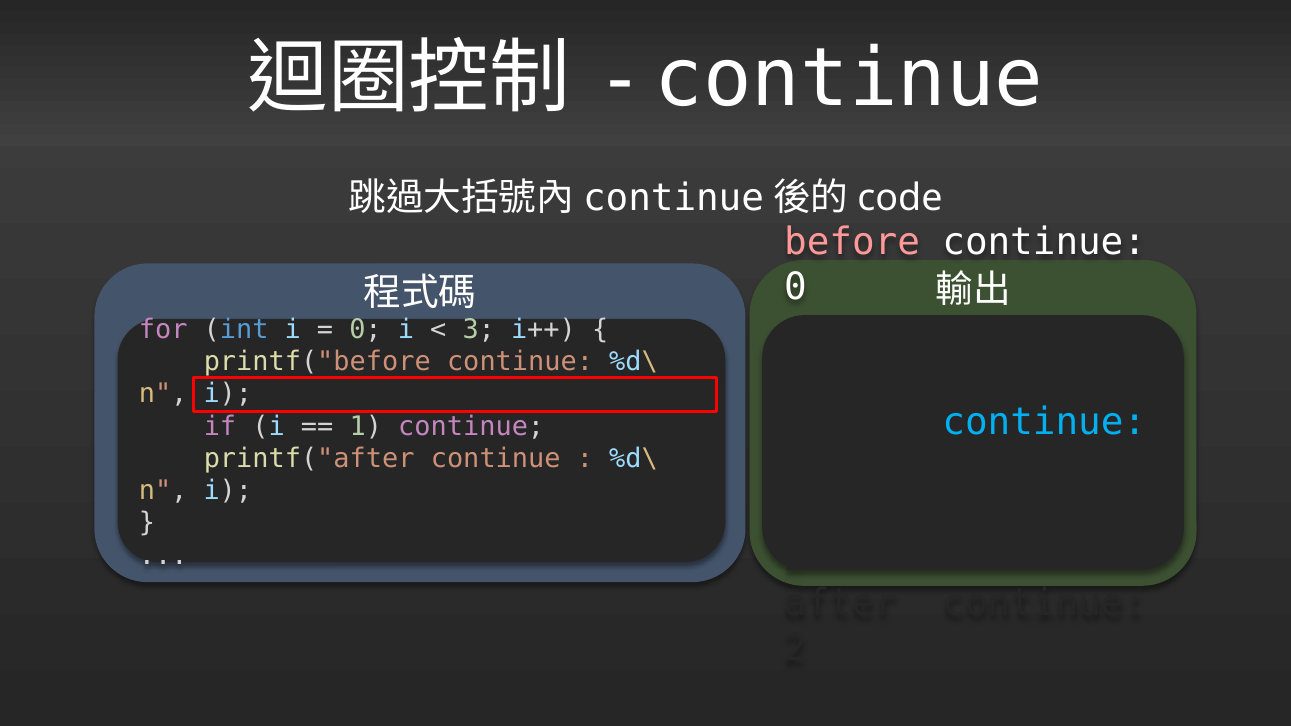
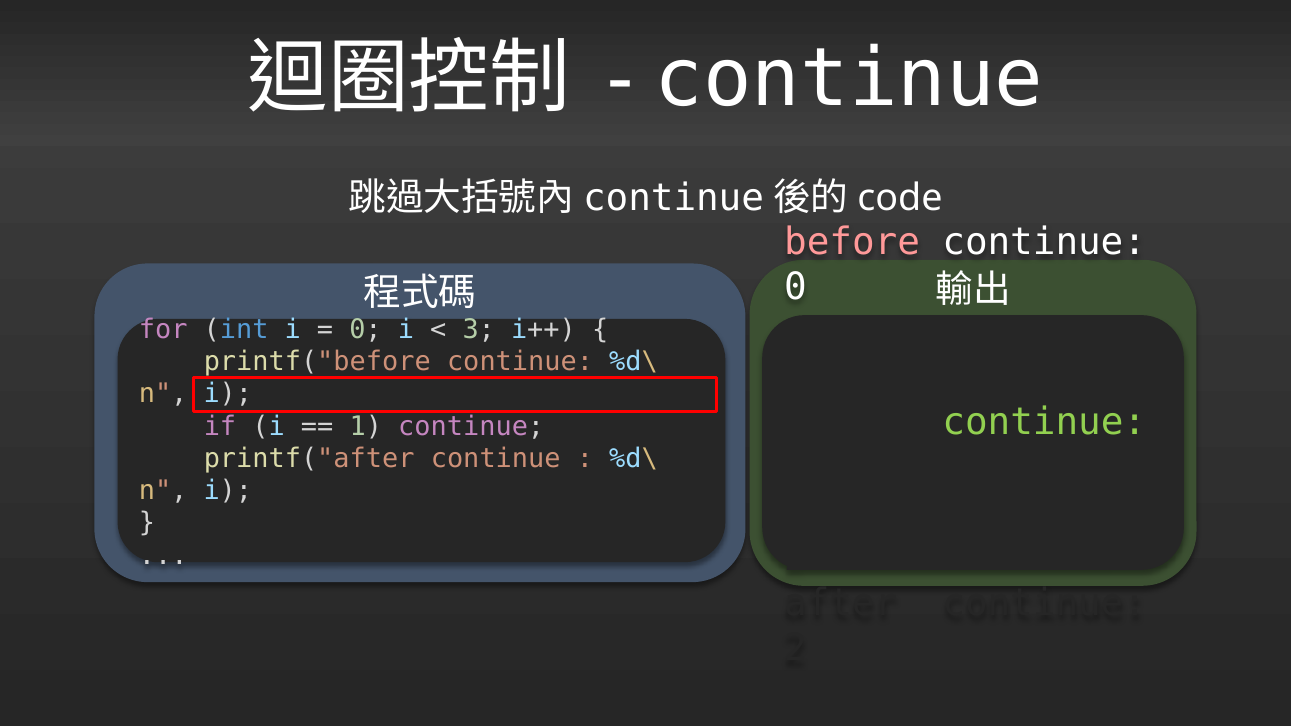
continue at (1044, 423) colour: light blue -> light green
